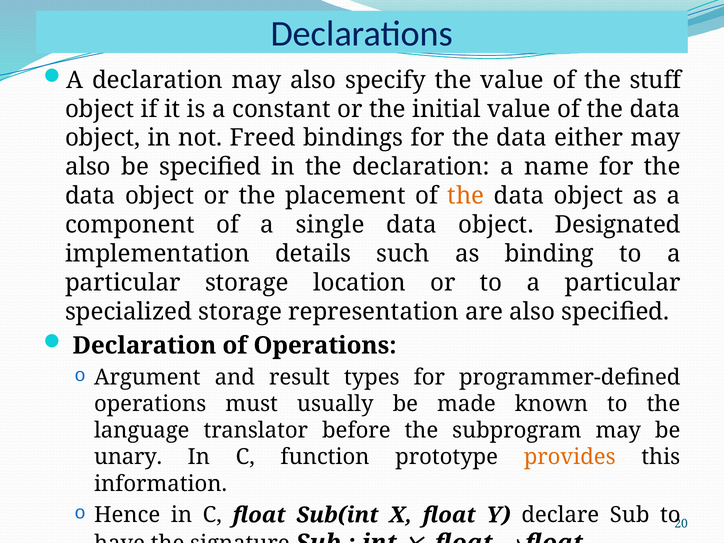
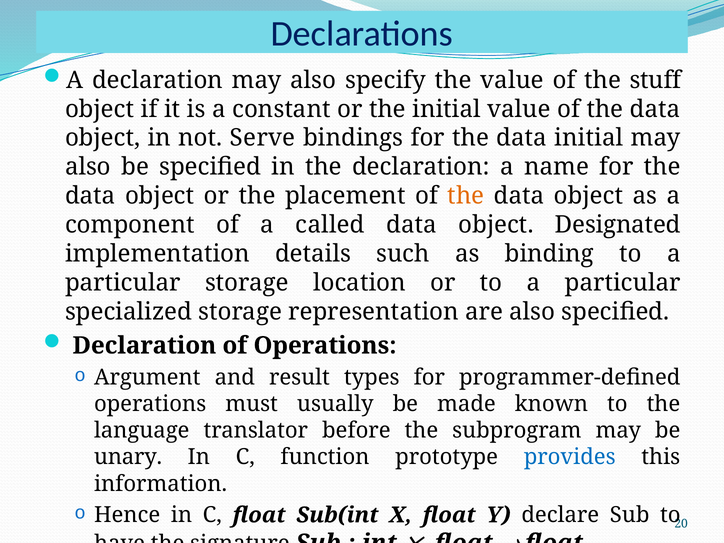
Freed: Freed -> Serve
data either: either -> initial
single: single -> called
provides colour: orange -> blue
